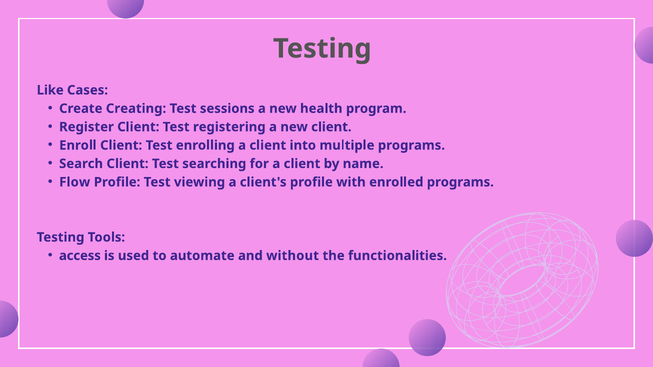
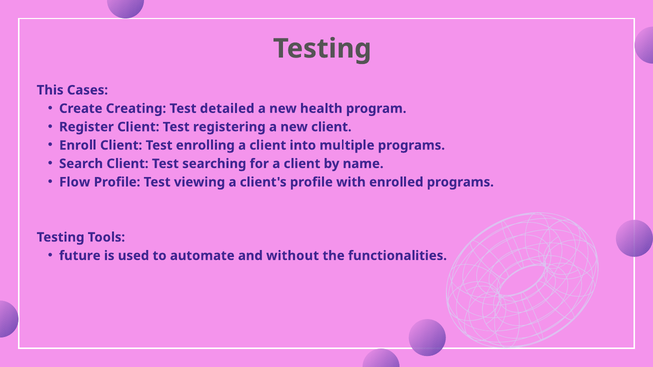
Like: Like -> This
sessions: sessions -> detailed
access: access -> future
